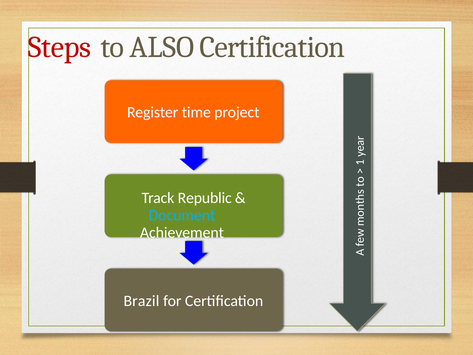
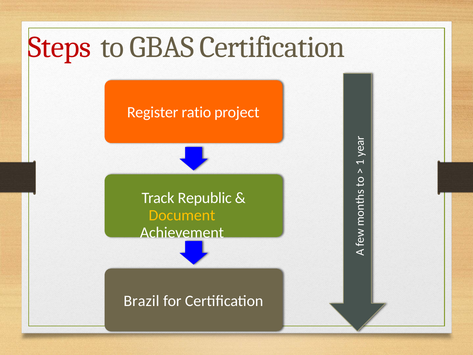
ALSO: ALSO -> GBAS
time: time -> ratio
Document colour: light blue -> yellow
